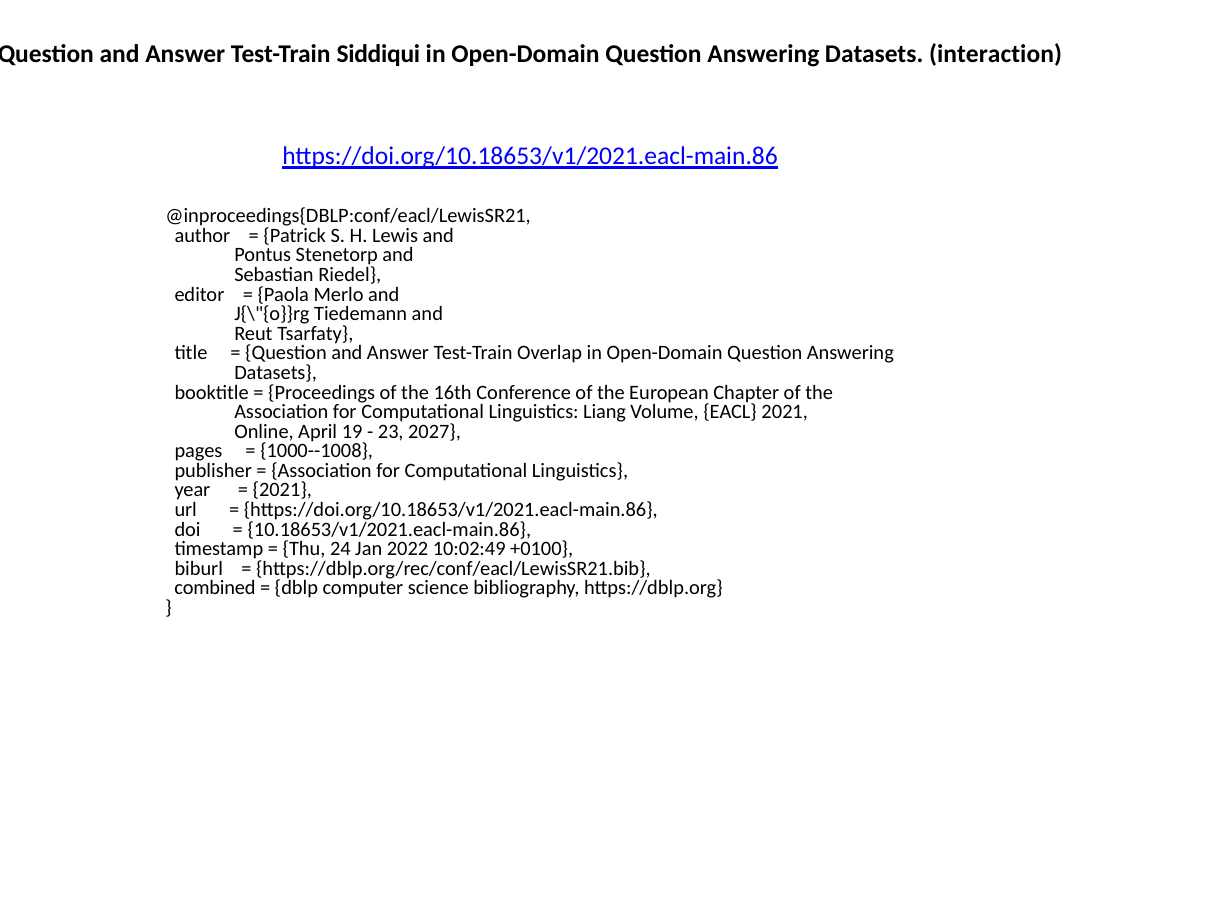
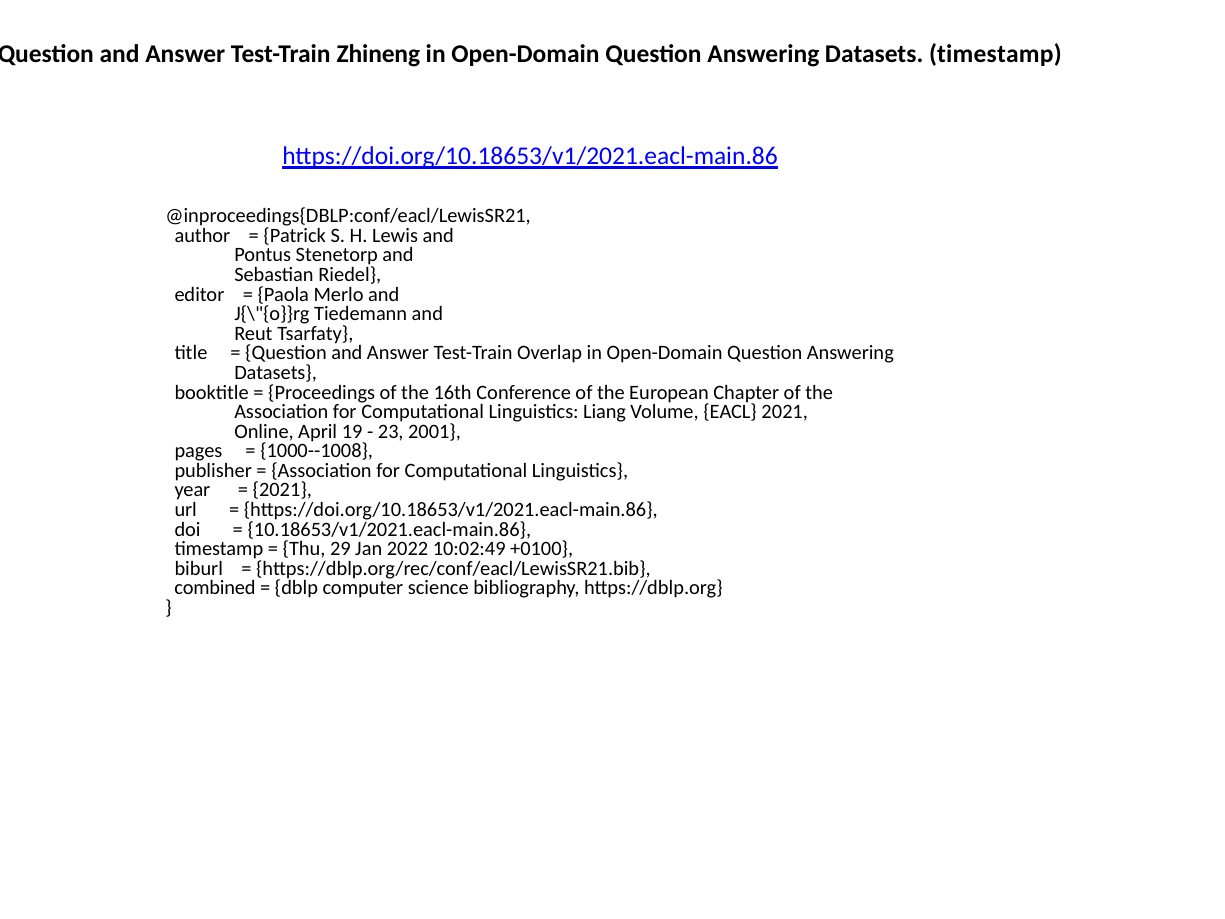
Siddiqui: Siddiqui -> Zhineng
Datasets interaction: interaction -> timestamp
2027: 2027 -> 2001
24: 24 -> 29
